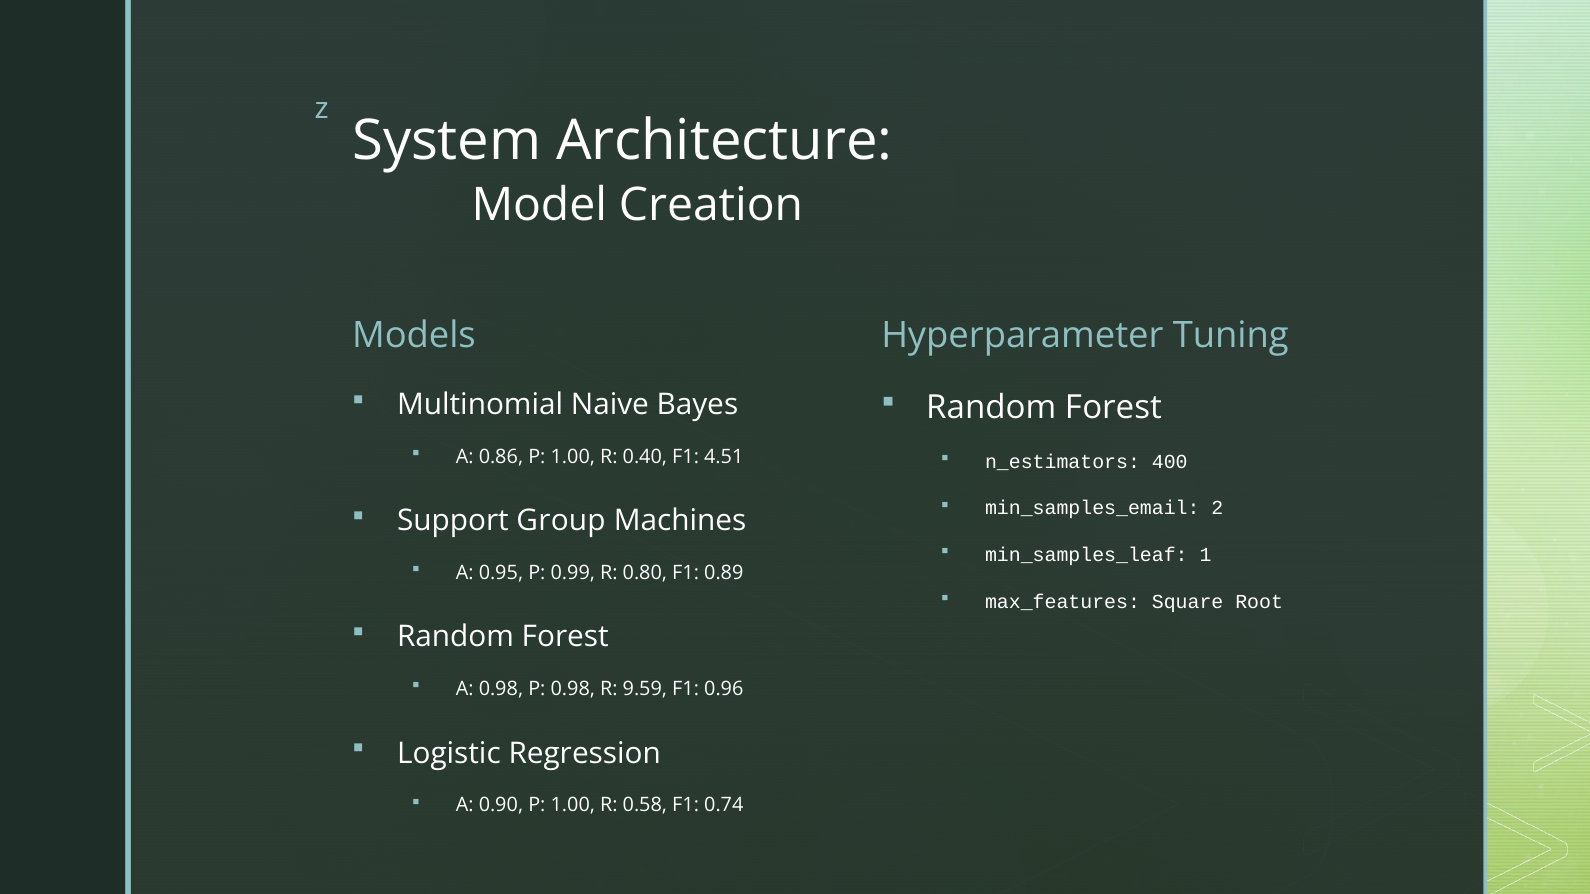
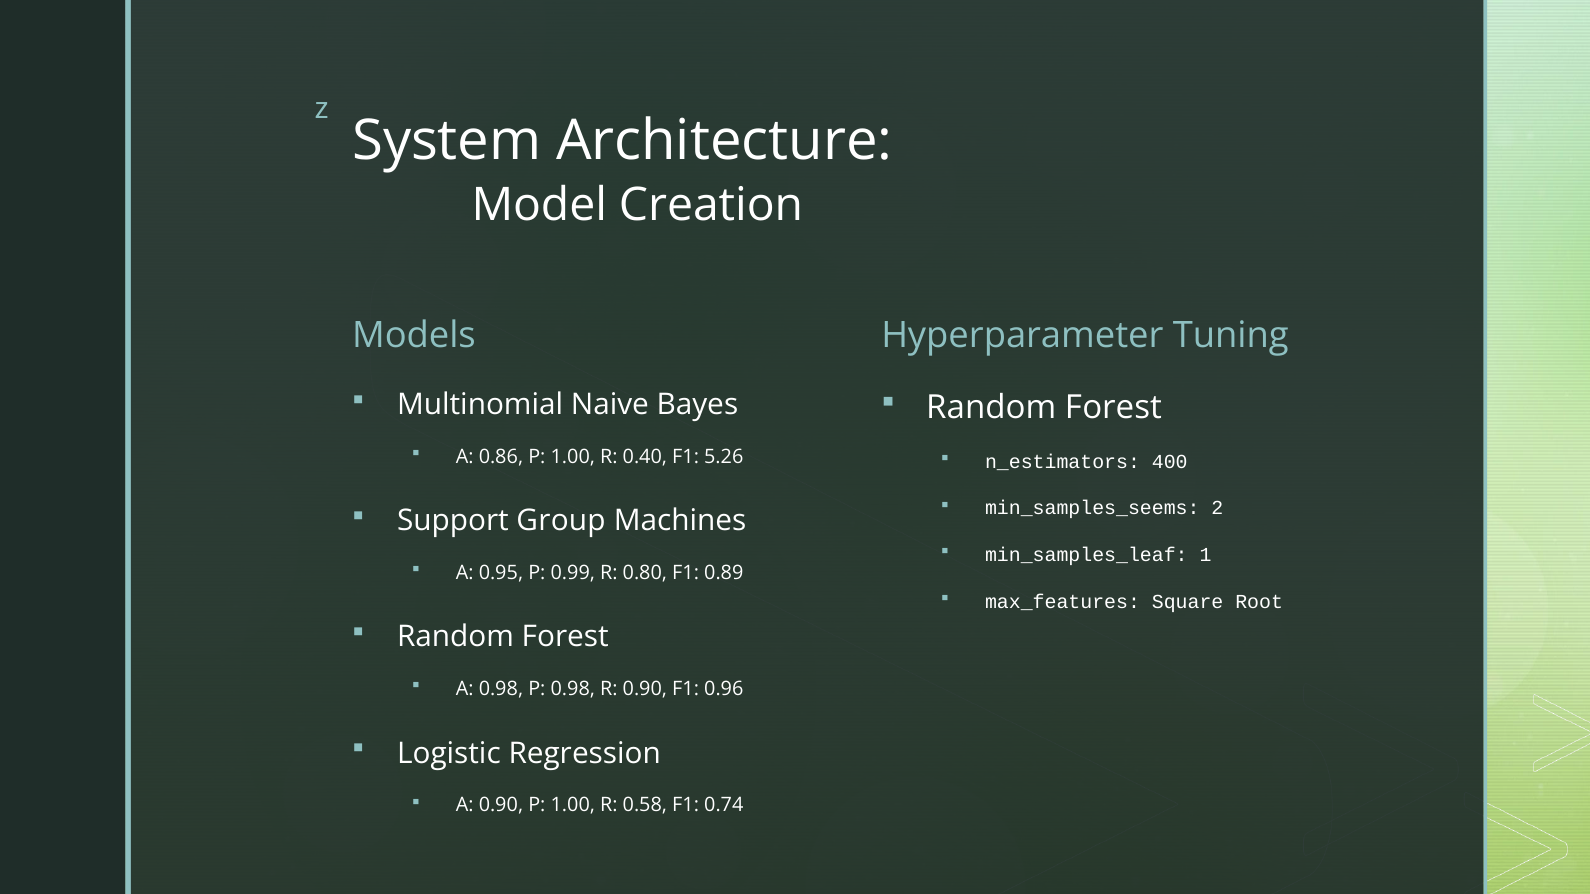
4.51: 4.51 -> 5.26
min_samples_email: min_samples_email -> min_samples_seems
R 9.59: 9.59 -> 0.90
